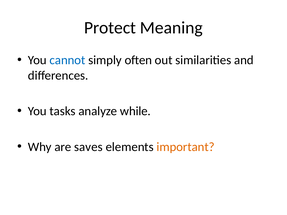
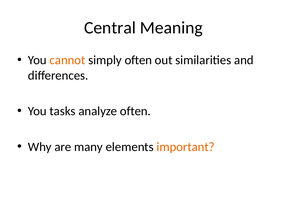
Protect: Protect -> Central
cannot colour: blue -> orange
analyze while: while -> often
saves: saves -> many
